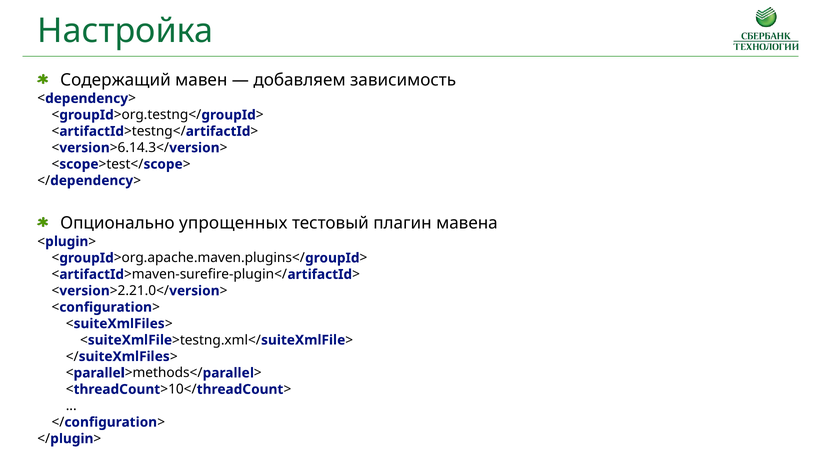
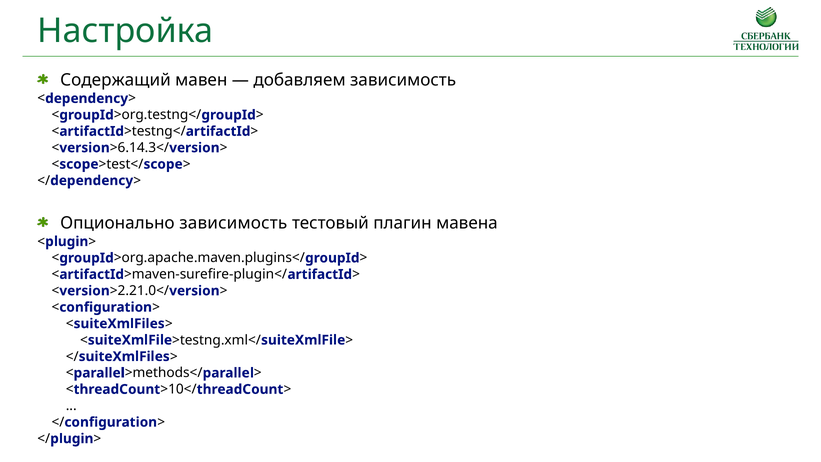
Опционально упрощенных: упрощенных -> зависимость
